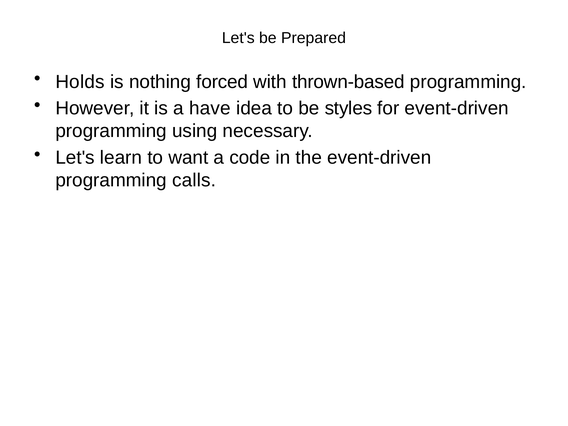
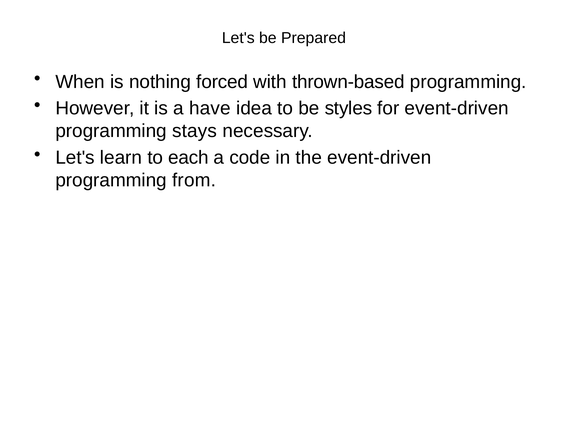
Holds: Holds -> When
using: using -> stays
want: want -> each
calls: calls -> from
